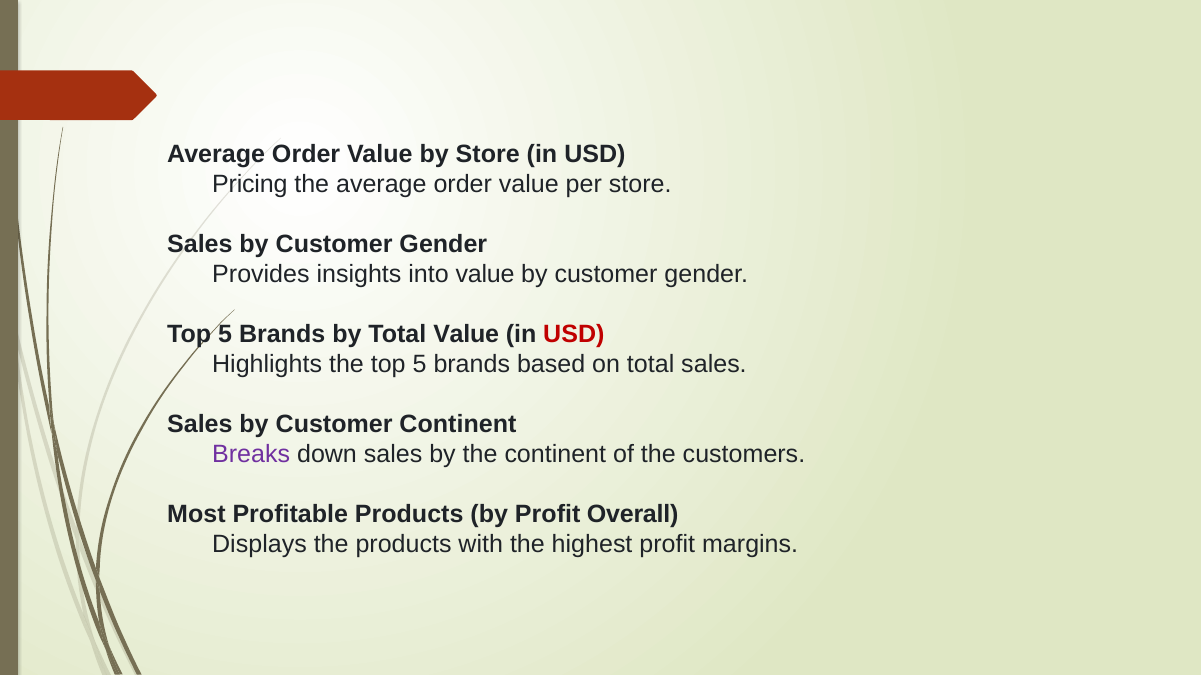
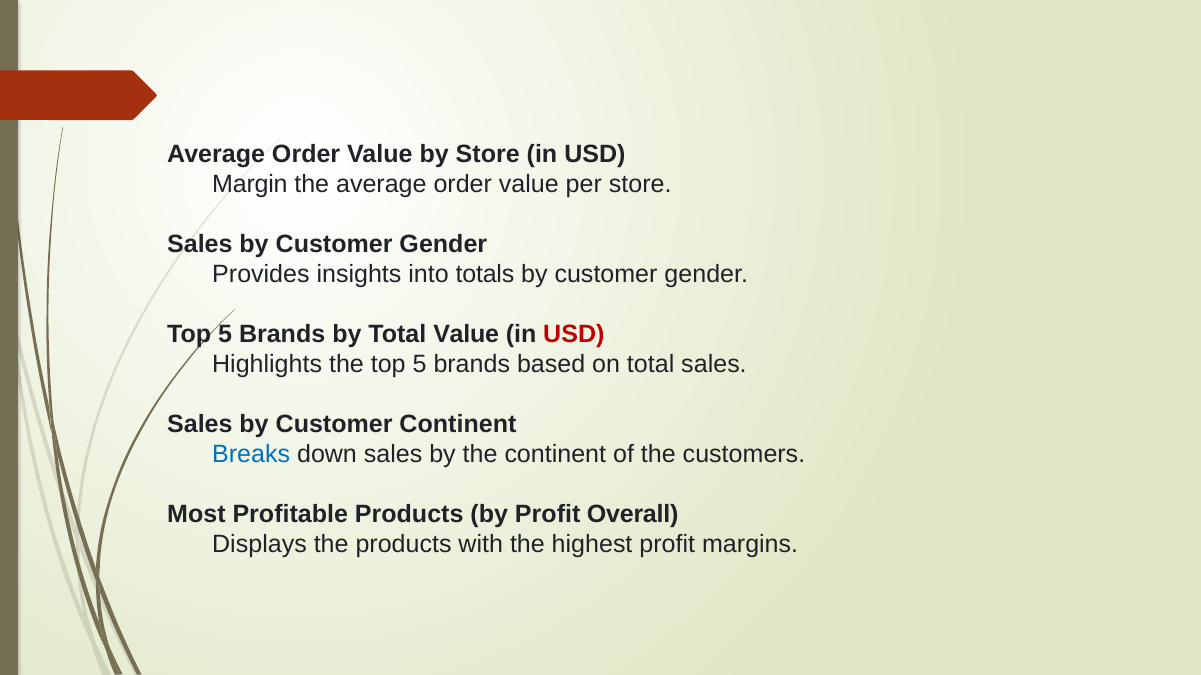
Pricing: Pricing -> Margin
into value: value -> totals
Breaks colour: purple -> blue
